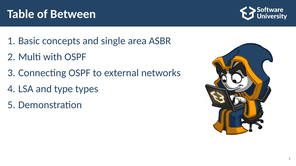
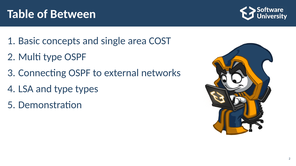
ASBR: ASBR -> COST
Multi with: with -> type
